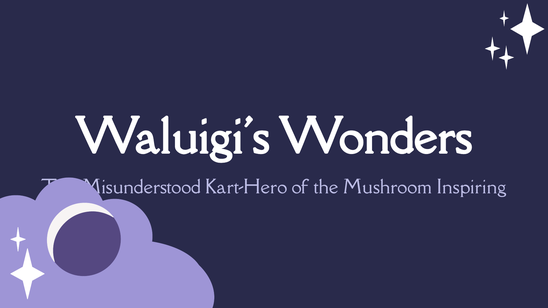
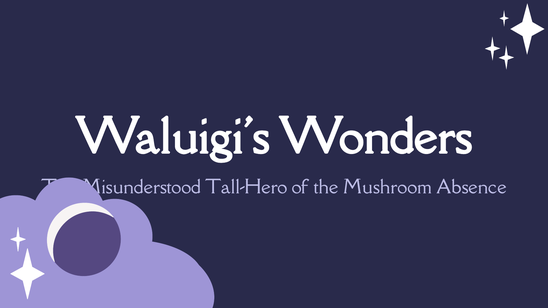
Kart-Hero: Kart-Hero -> Tall-Hero
Inspiring: Inspiring -> Absence
